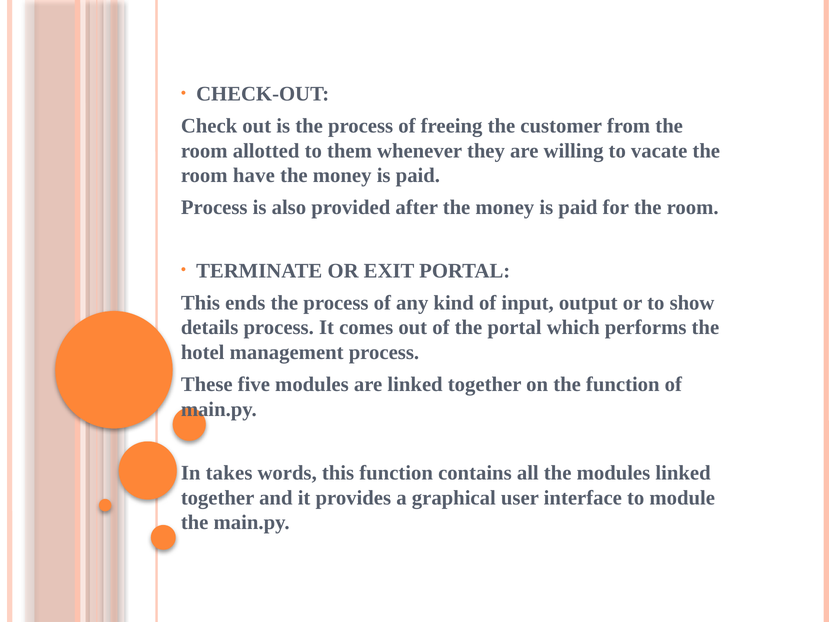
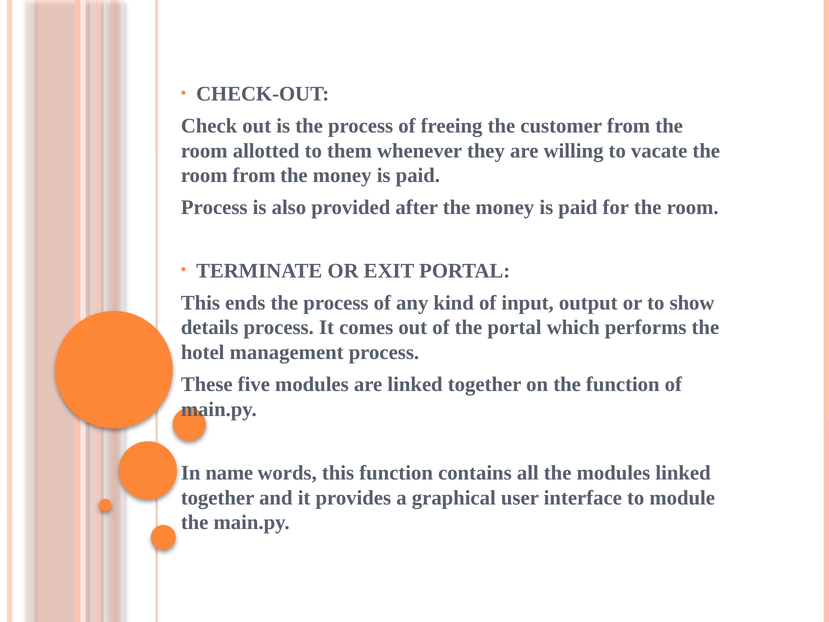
room have: have -> from
takes: takes -> name
